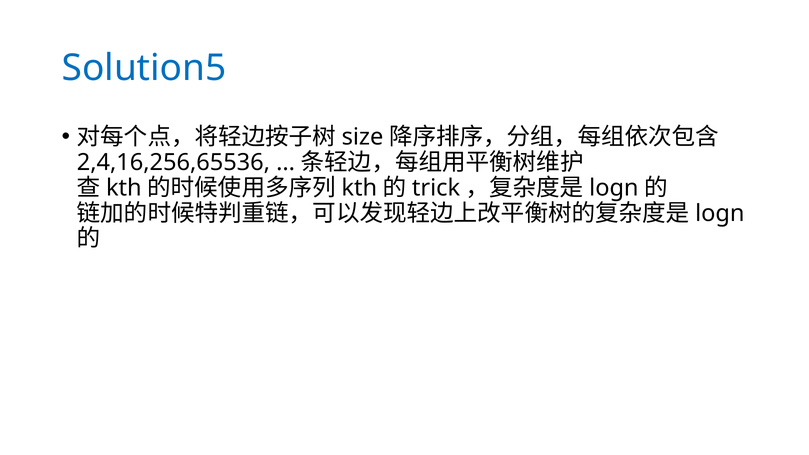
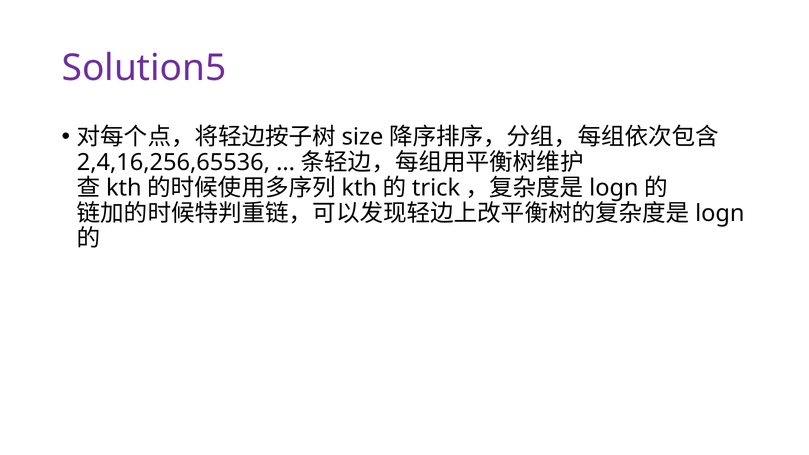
Solution5 colour: blue -> purple
